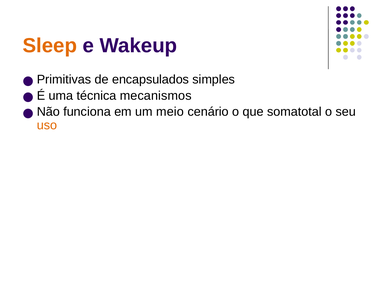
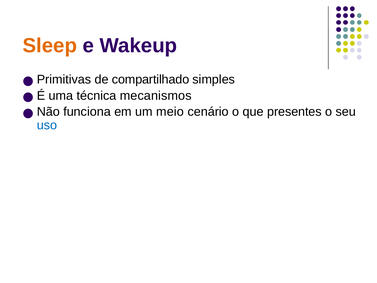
encapsulados: encapsulados -> compartilhado
somatotal: somatotal -> presentes
uso colour: orange -> blue
